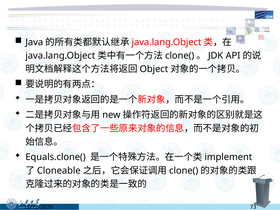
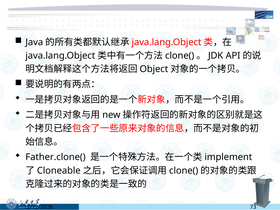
Equals.clone(: Equals.clone( -> Father.clone(
